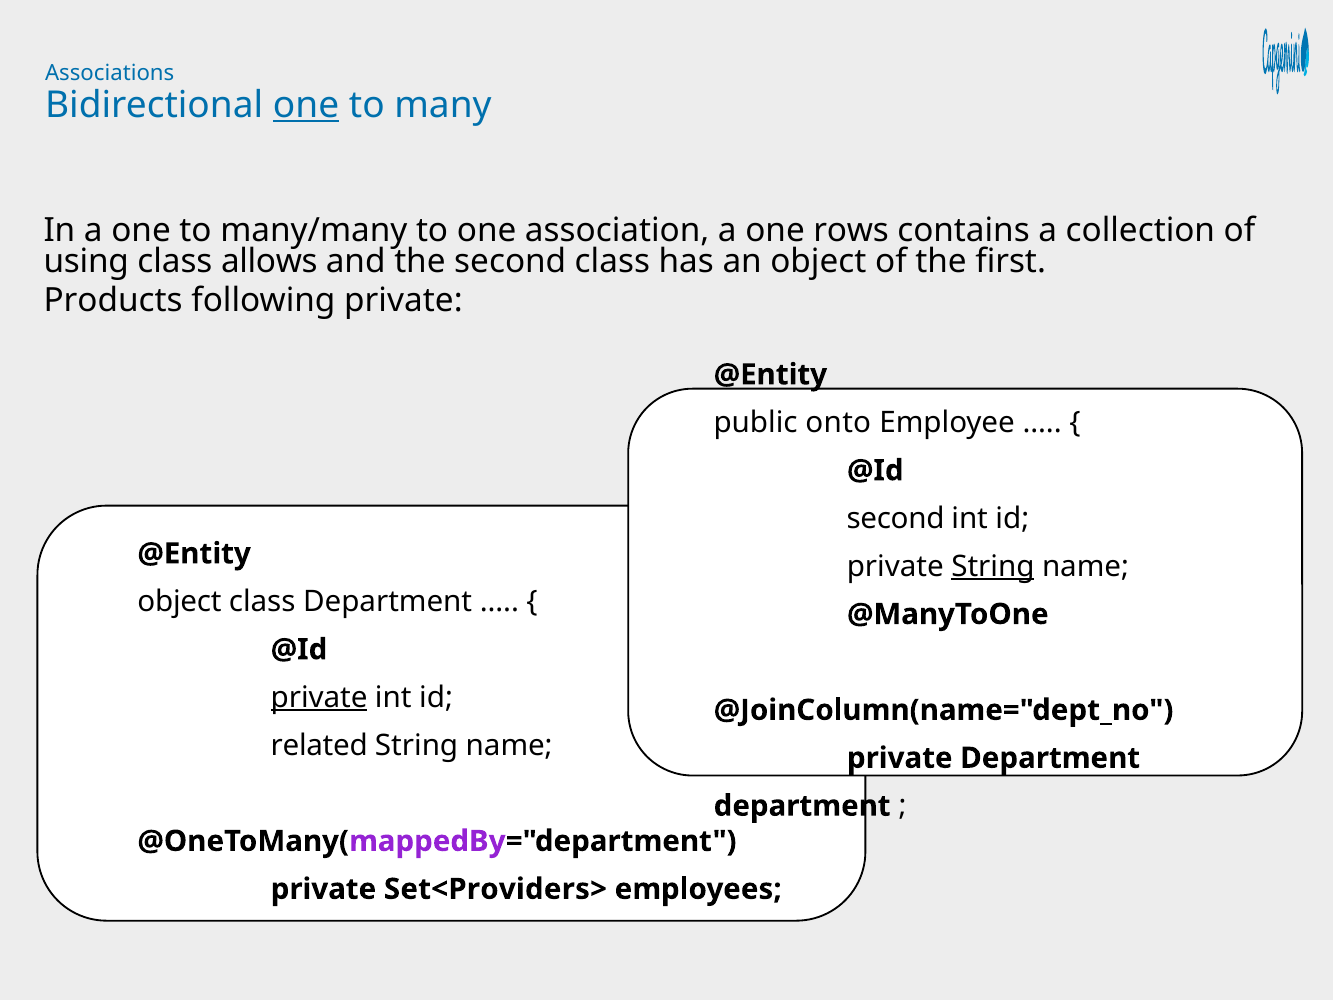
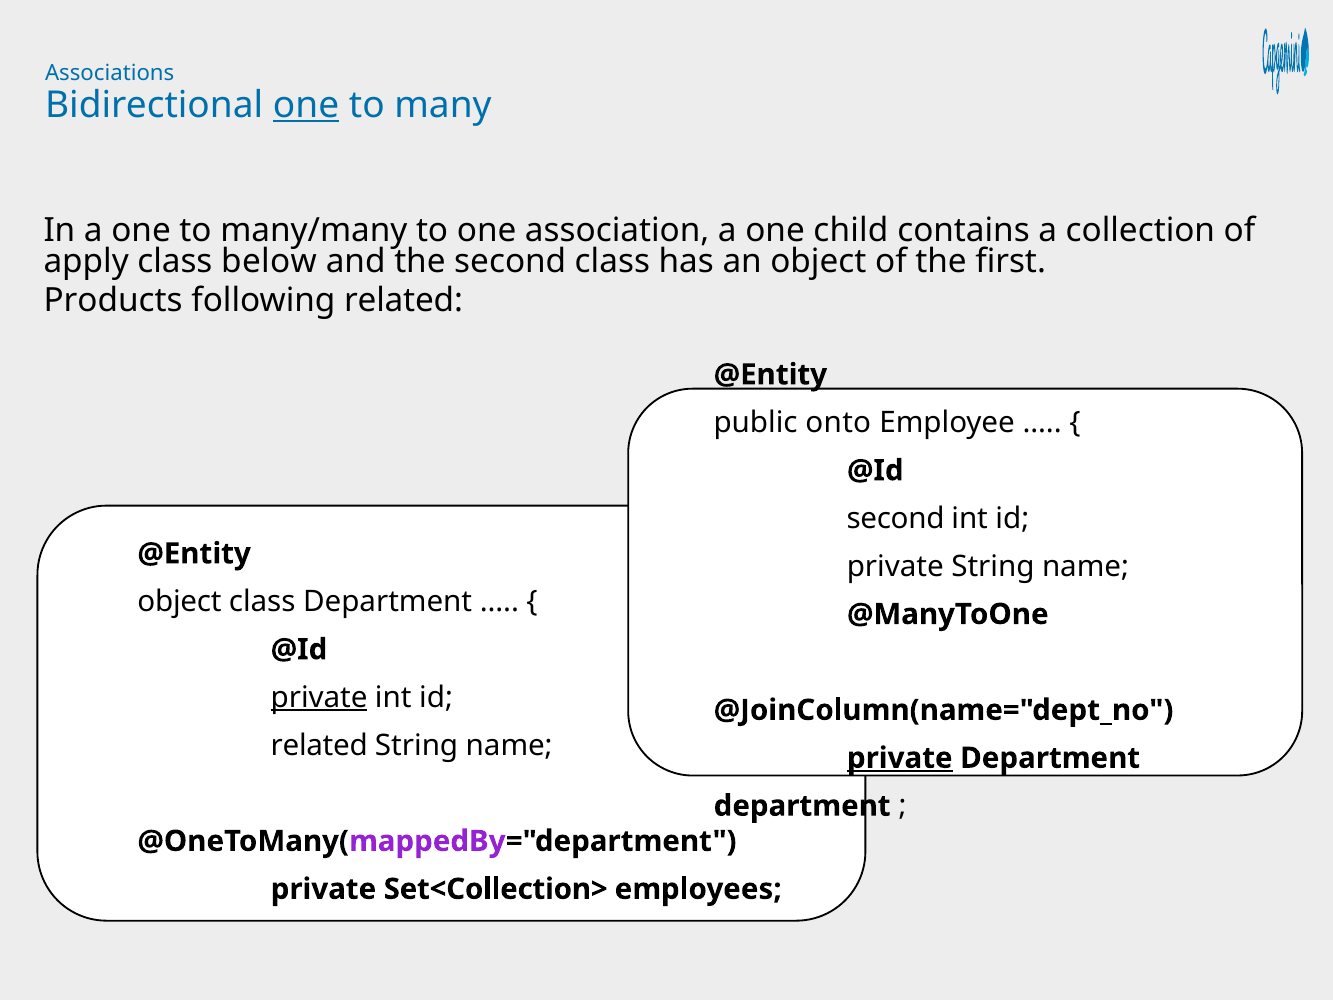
rows: rows -> child
using: using -> apply
allows: allows -> below
following private: private -> related
String at (993, 566) underline: present -> none
private at (900, 758) underline: none -> present
Set<Providers>: Set<Providers> -> Set<Collection>
